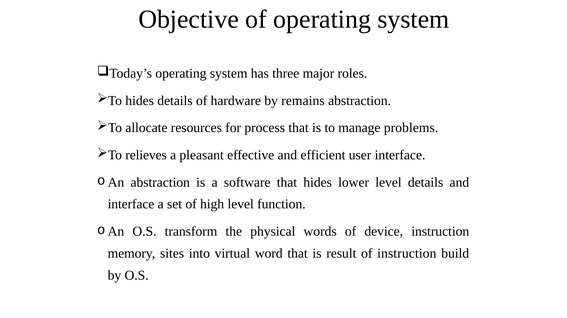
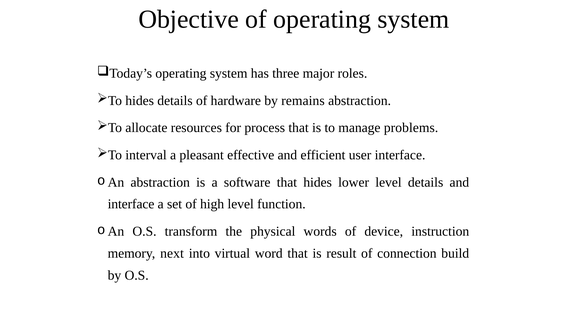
relieves: relieves -> interval
sites: sites -> next
of instruction: instruction -> connection
